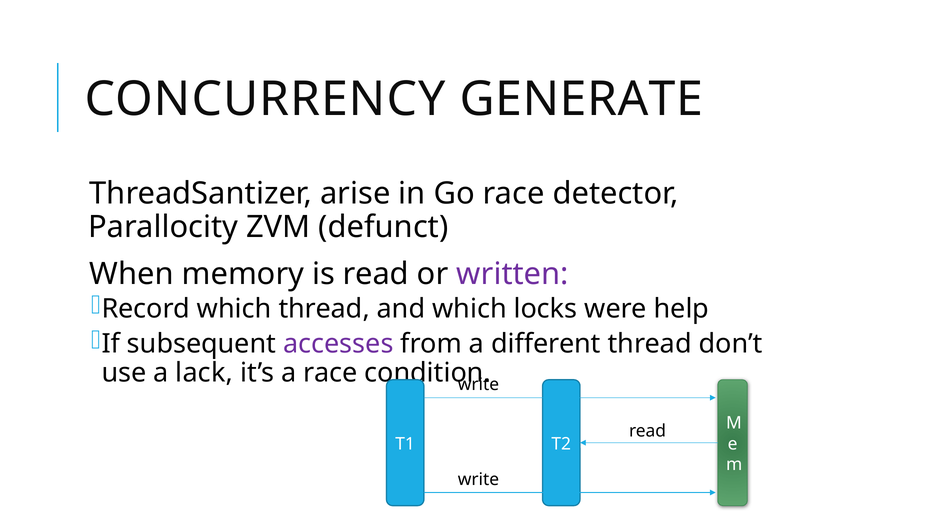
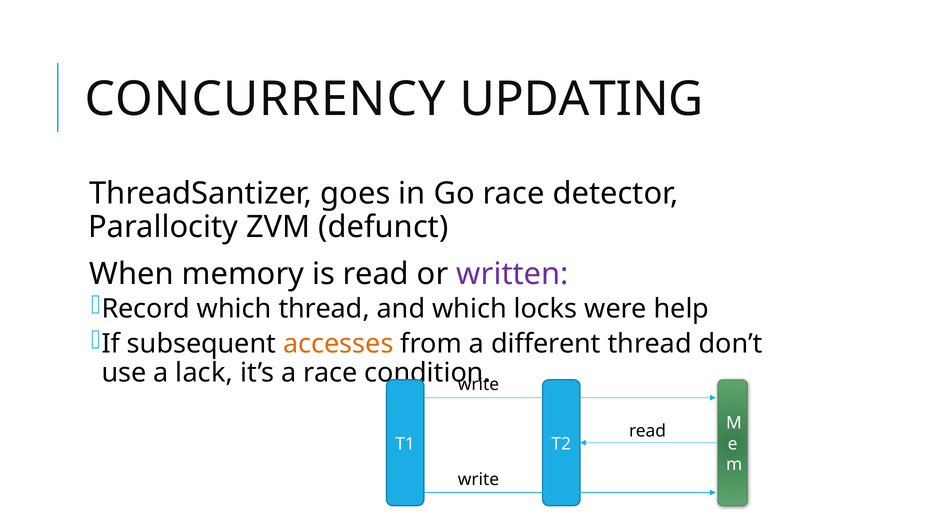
GENERATE: GENERATE -> UPDATING
arise: arise -> goes
accesses colour: purple -> orange
